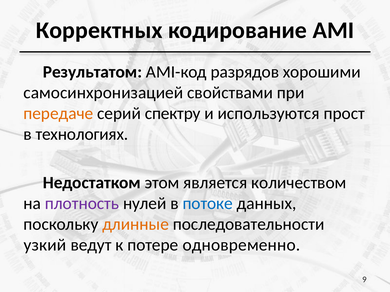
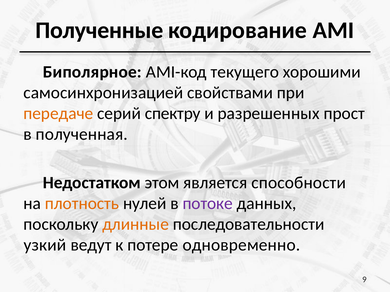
Корректных: Корректных -> Полученные
Результатом: Результатом -> Биполярное
разрядов: разрядов -> текущего
используются: используются -> разрешенных
технологиях: технологиях -> полученная
количеством: количеством -> способности
плотность colour: purple -> orange
потоке colour: blue -> purple
